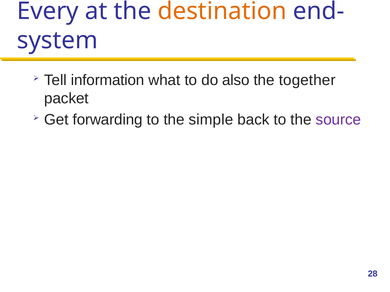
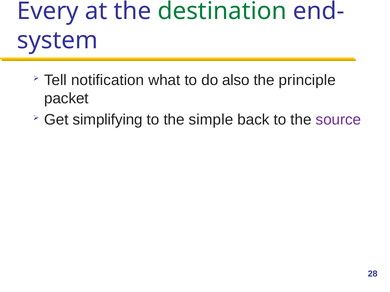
destination colour: orange -> green
information: information -> notification
together: together -> principle
forwarding: forwarding -> simplifying
